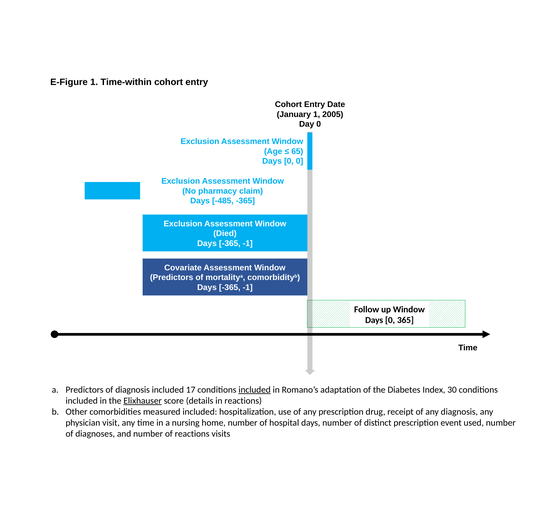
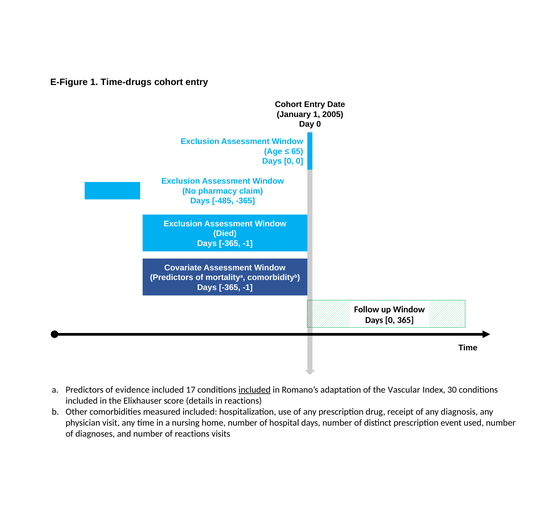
Time-within: Time-within -> Time-drugs
of diagnosis: diagnosis -> evidence
Diabetes: Diabetes -> Vascular
Elixhauser underline: present -> none
